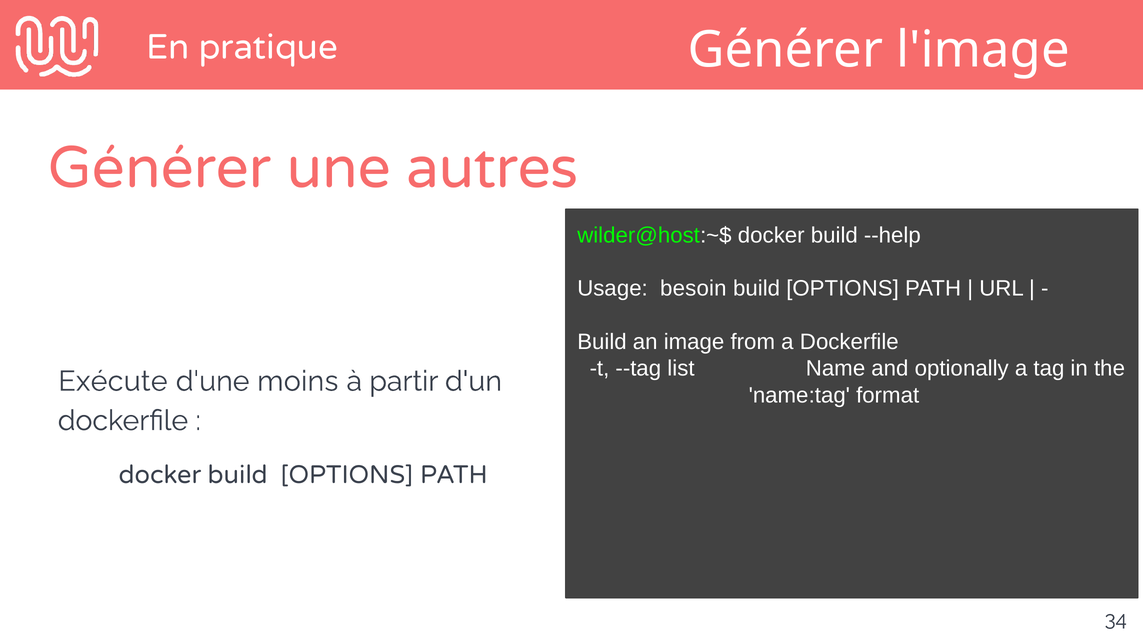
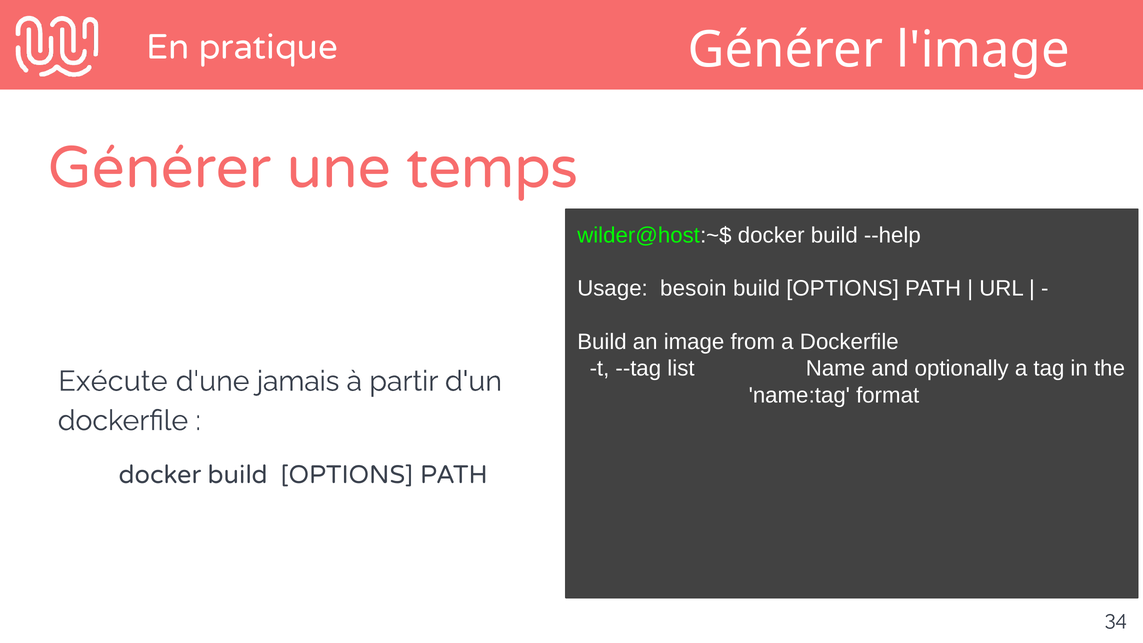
autres: autres -> temps
moins: moins -> jamais
